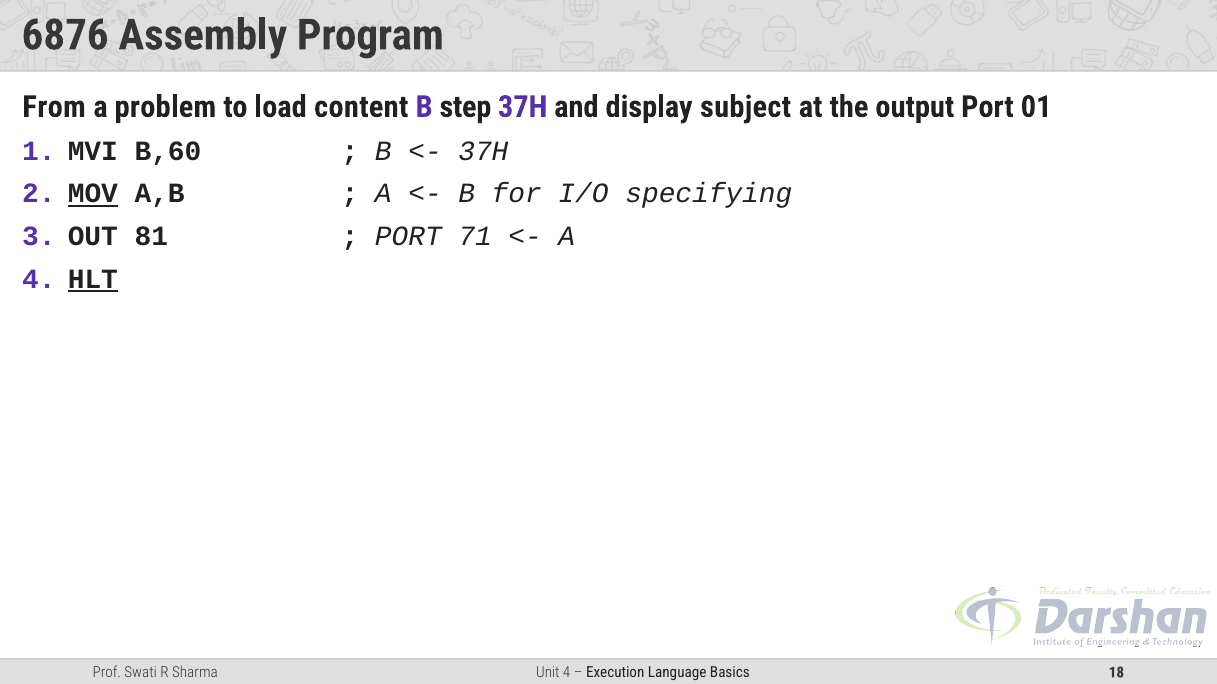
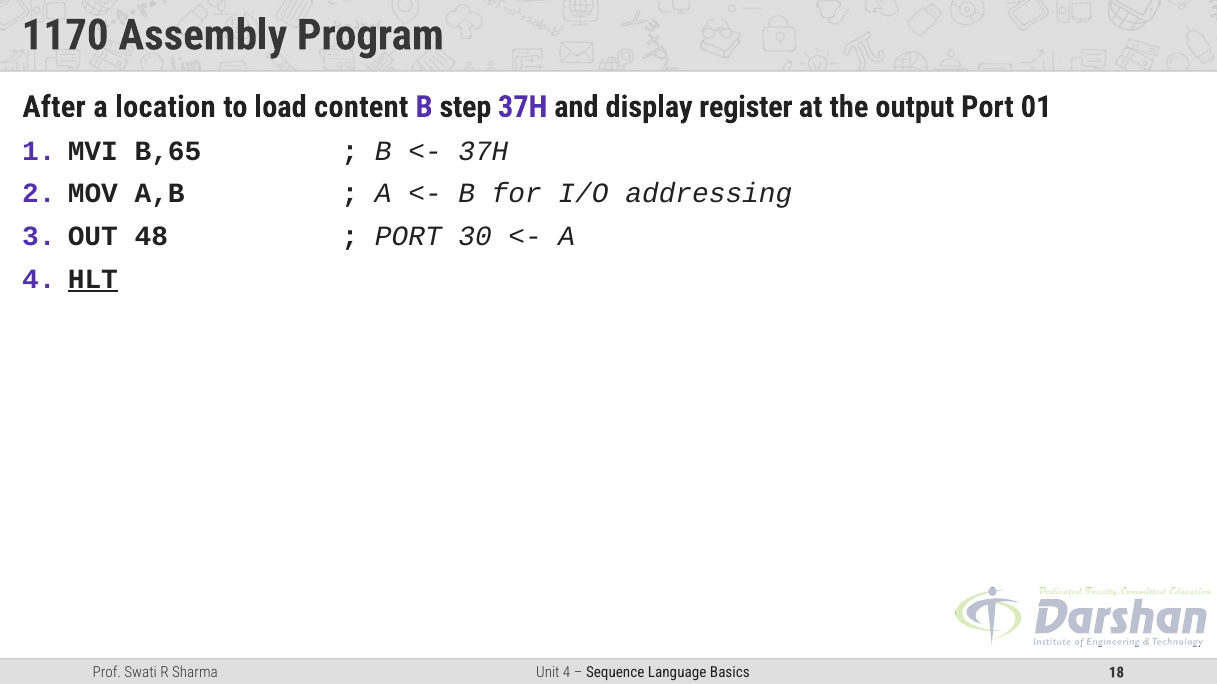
6876: 6876 -> 1170
From: From -> After
problem: problem -> location
display subject: subject -> register
B,60: B,60 -> B,65
MOV underline: present -> none
specifying: specifying -> addressing
81: 81 -> 48
71: 71 -> 30
Execution: Execution -> Sequence
